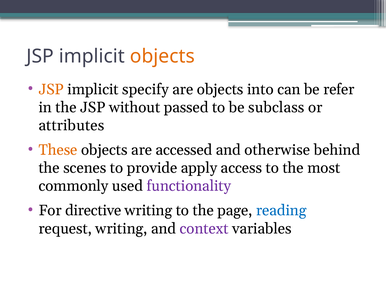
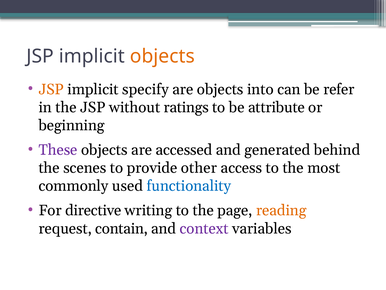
passed: passed -> ratings
subclass: subclass -> attribute
attributes: attributes -> beginning
These colour: orange -> purple
otherwise: otherwise -> generated
apply: apply -> other
functionality colour: purple -> blue
reading colour: blue -> orange
request writing: writing -> contain
